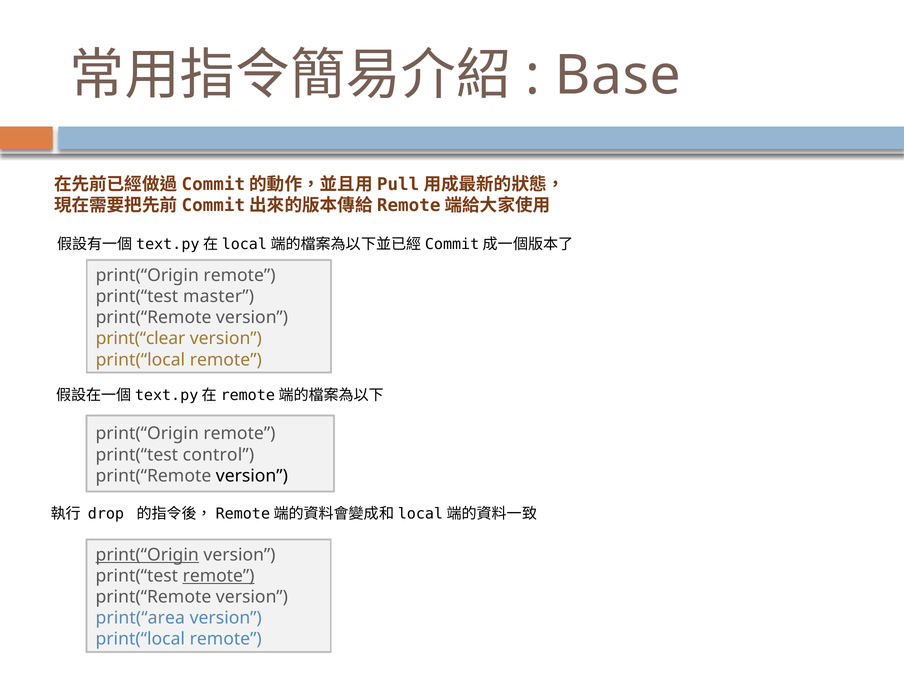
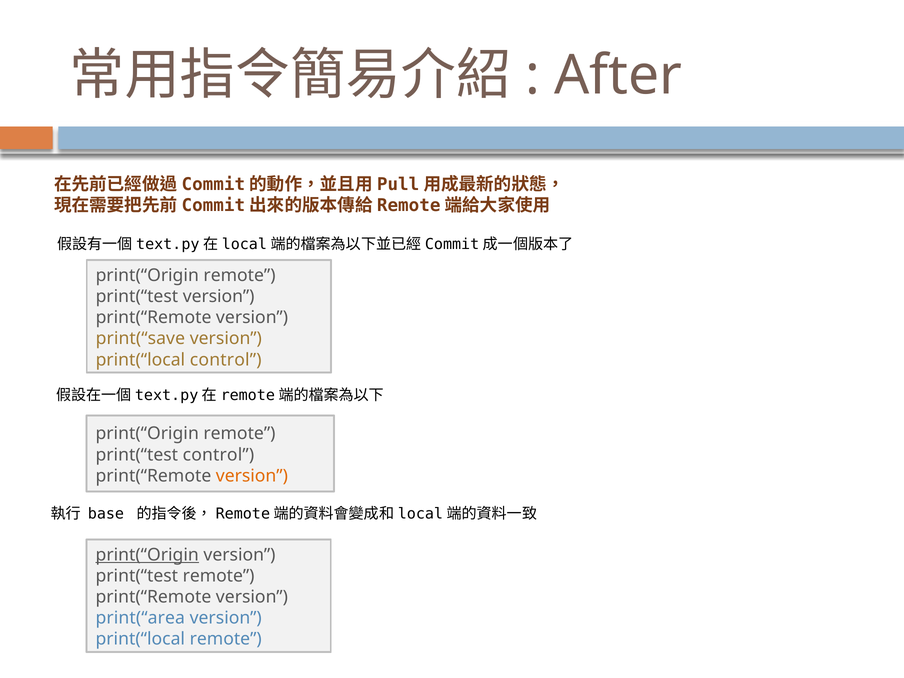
Base: Base -> After
print(“test master: master -> version
print(“clear: print(“clear -> print(“save
remote at (226, 360): remote -> control
version at (252, 476) colour: black -> orange
drop: drop -> base
remote at (219, 576) underline: present -> none
